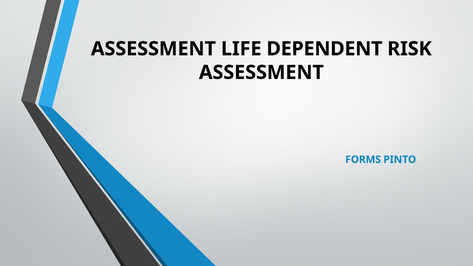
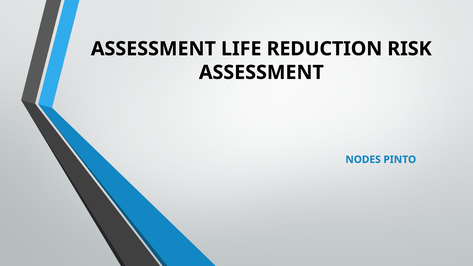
DEPENDENT: DEPENDENT -> REDUCTION
FORMS: FORMS -> NODES
